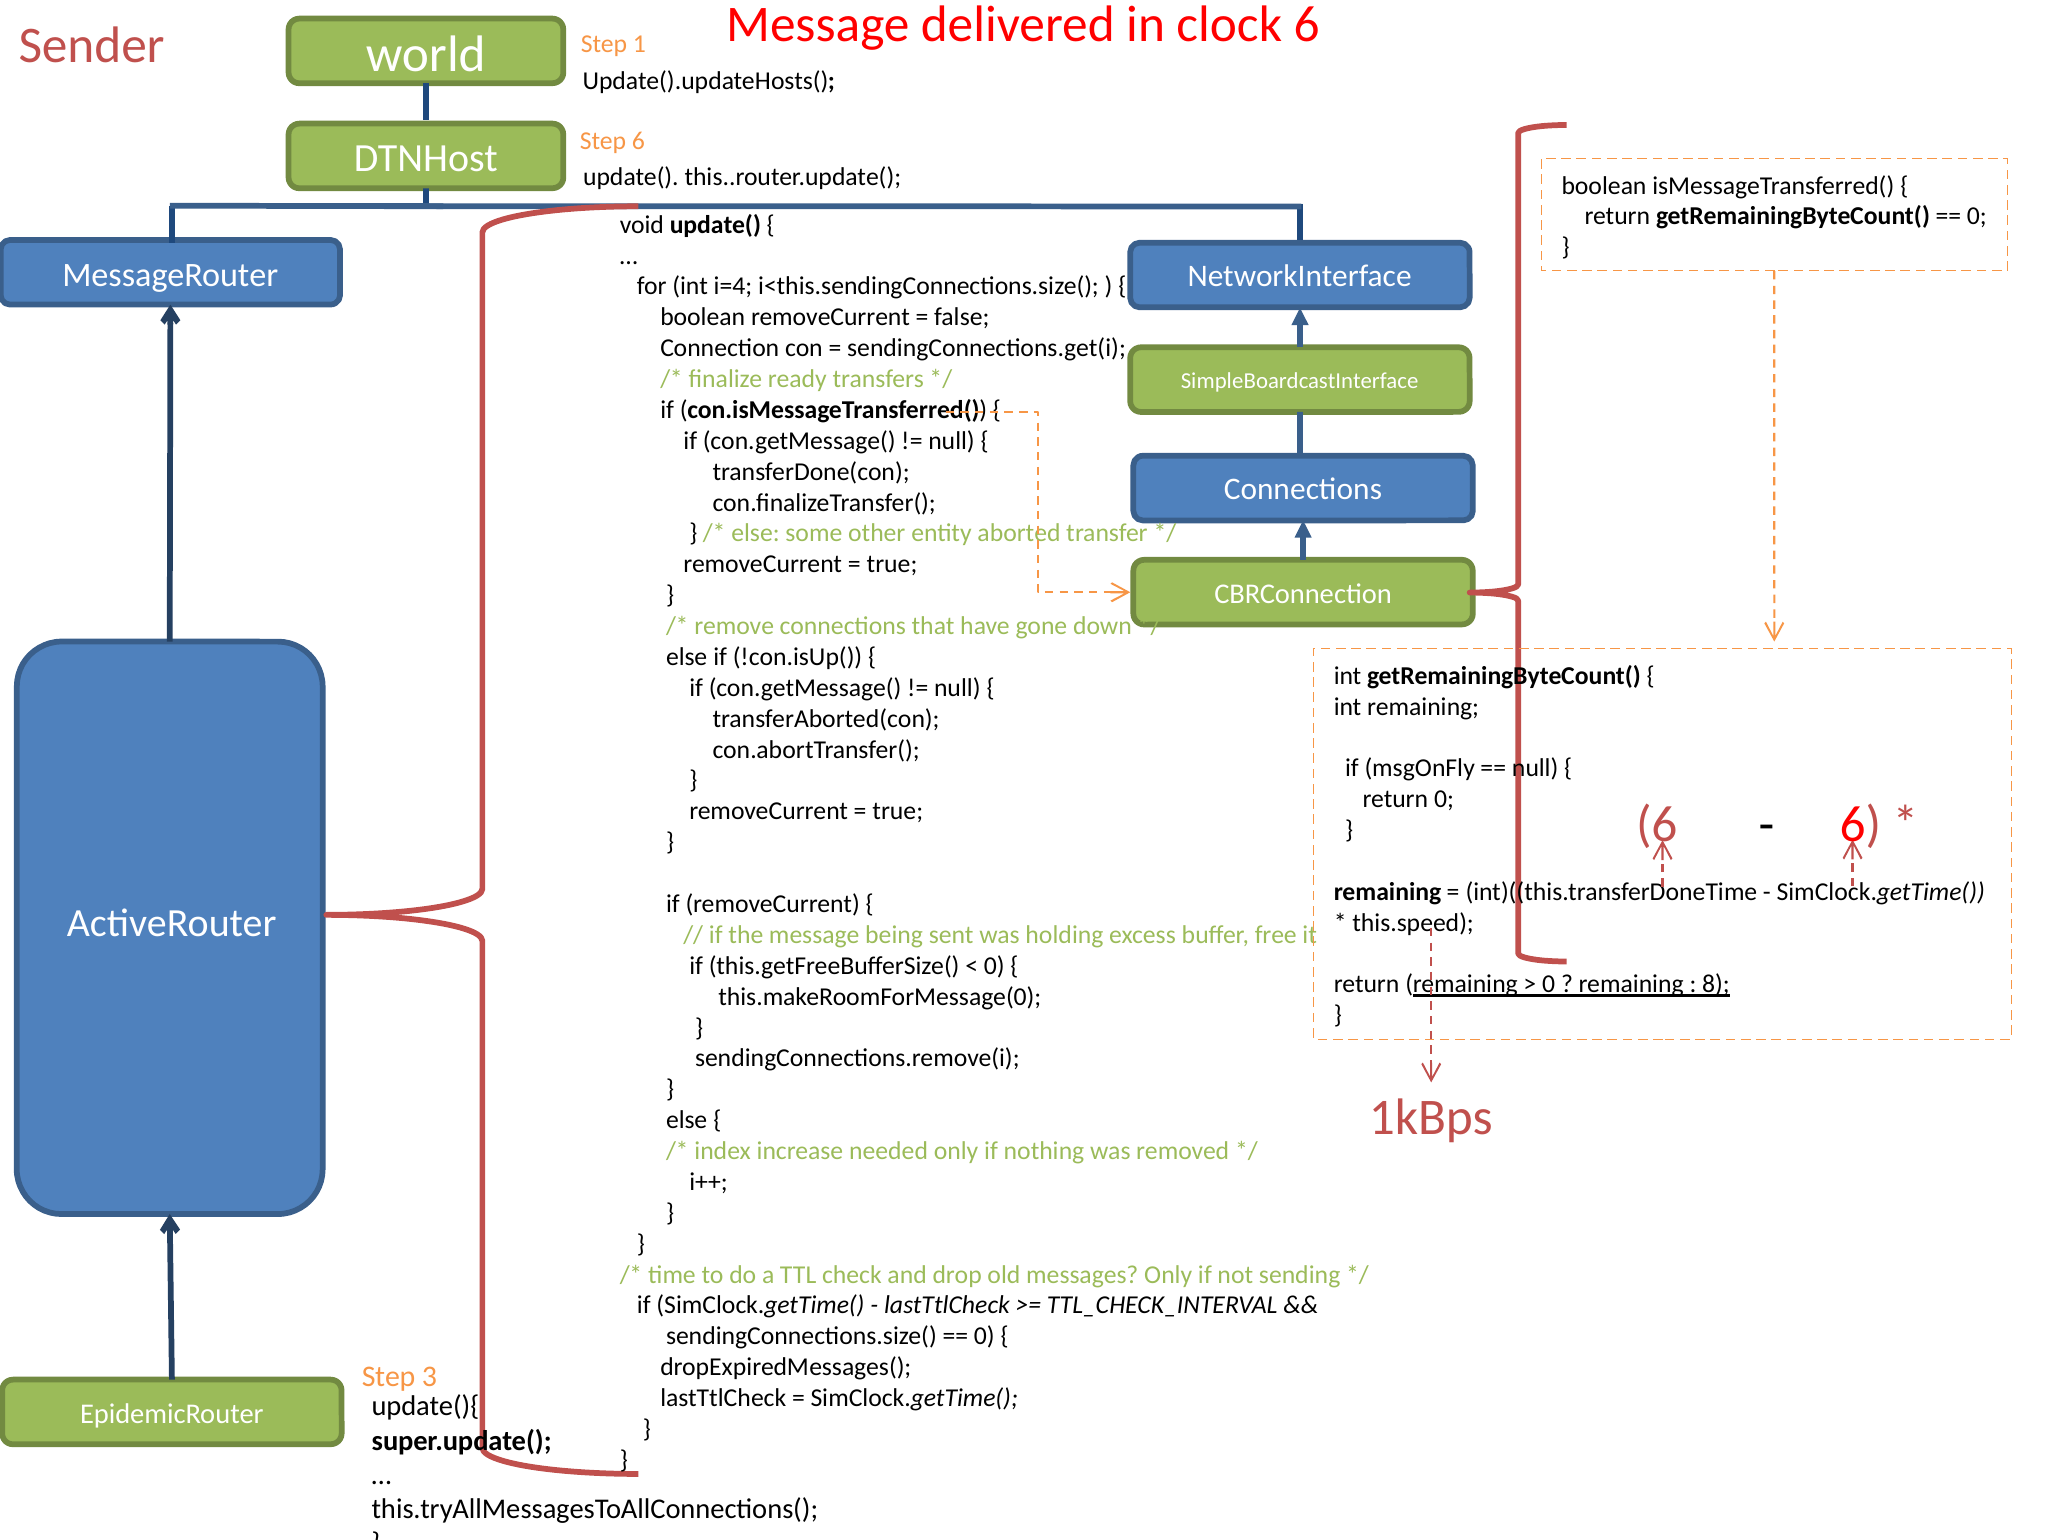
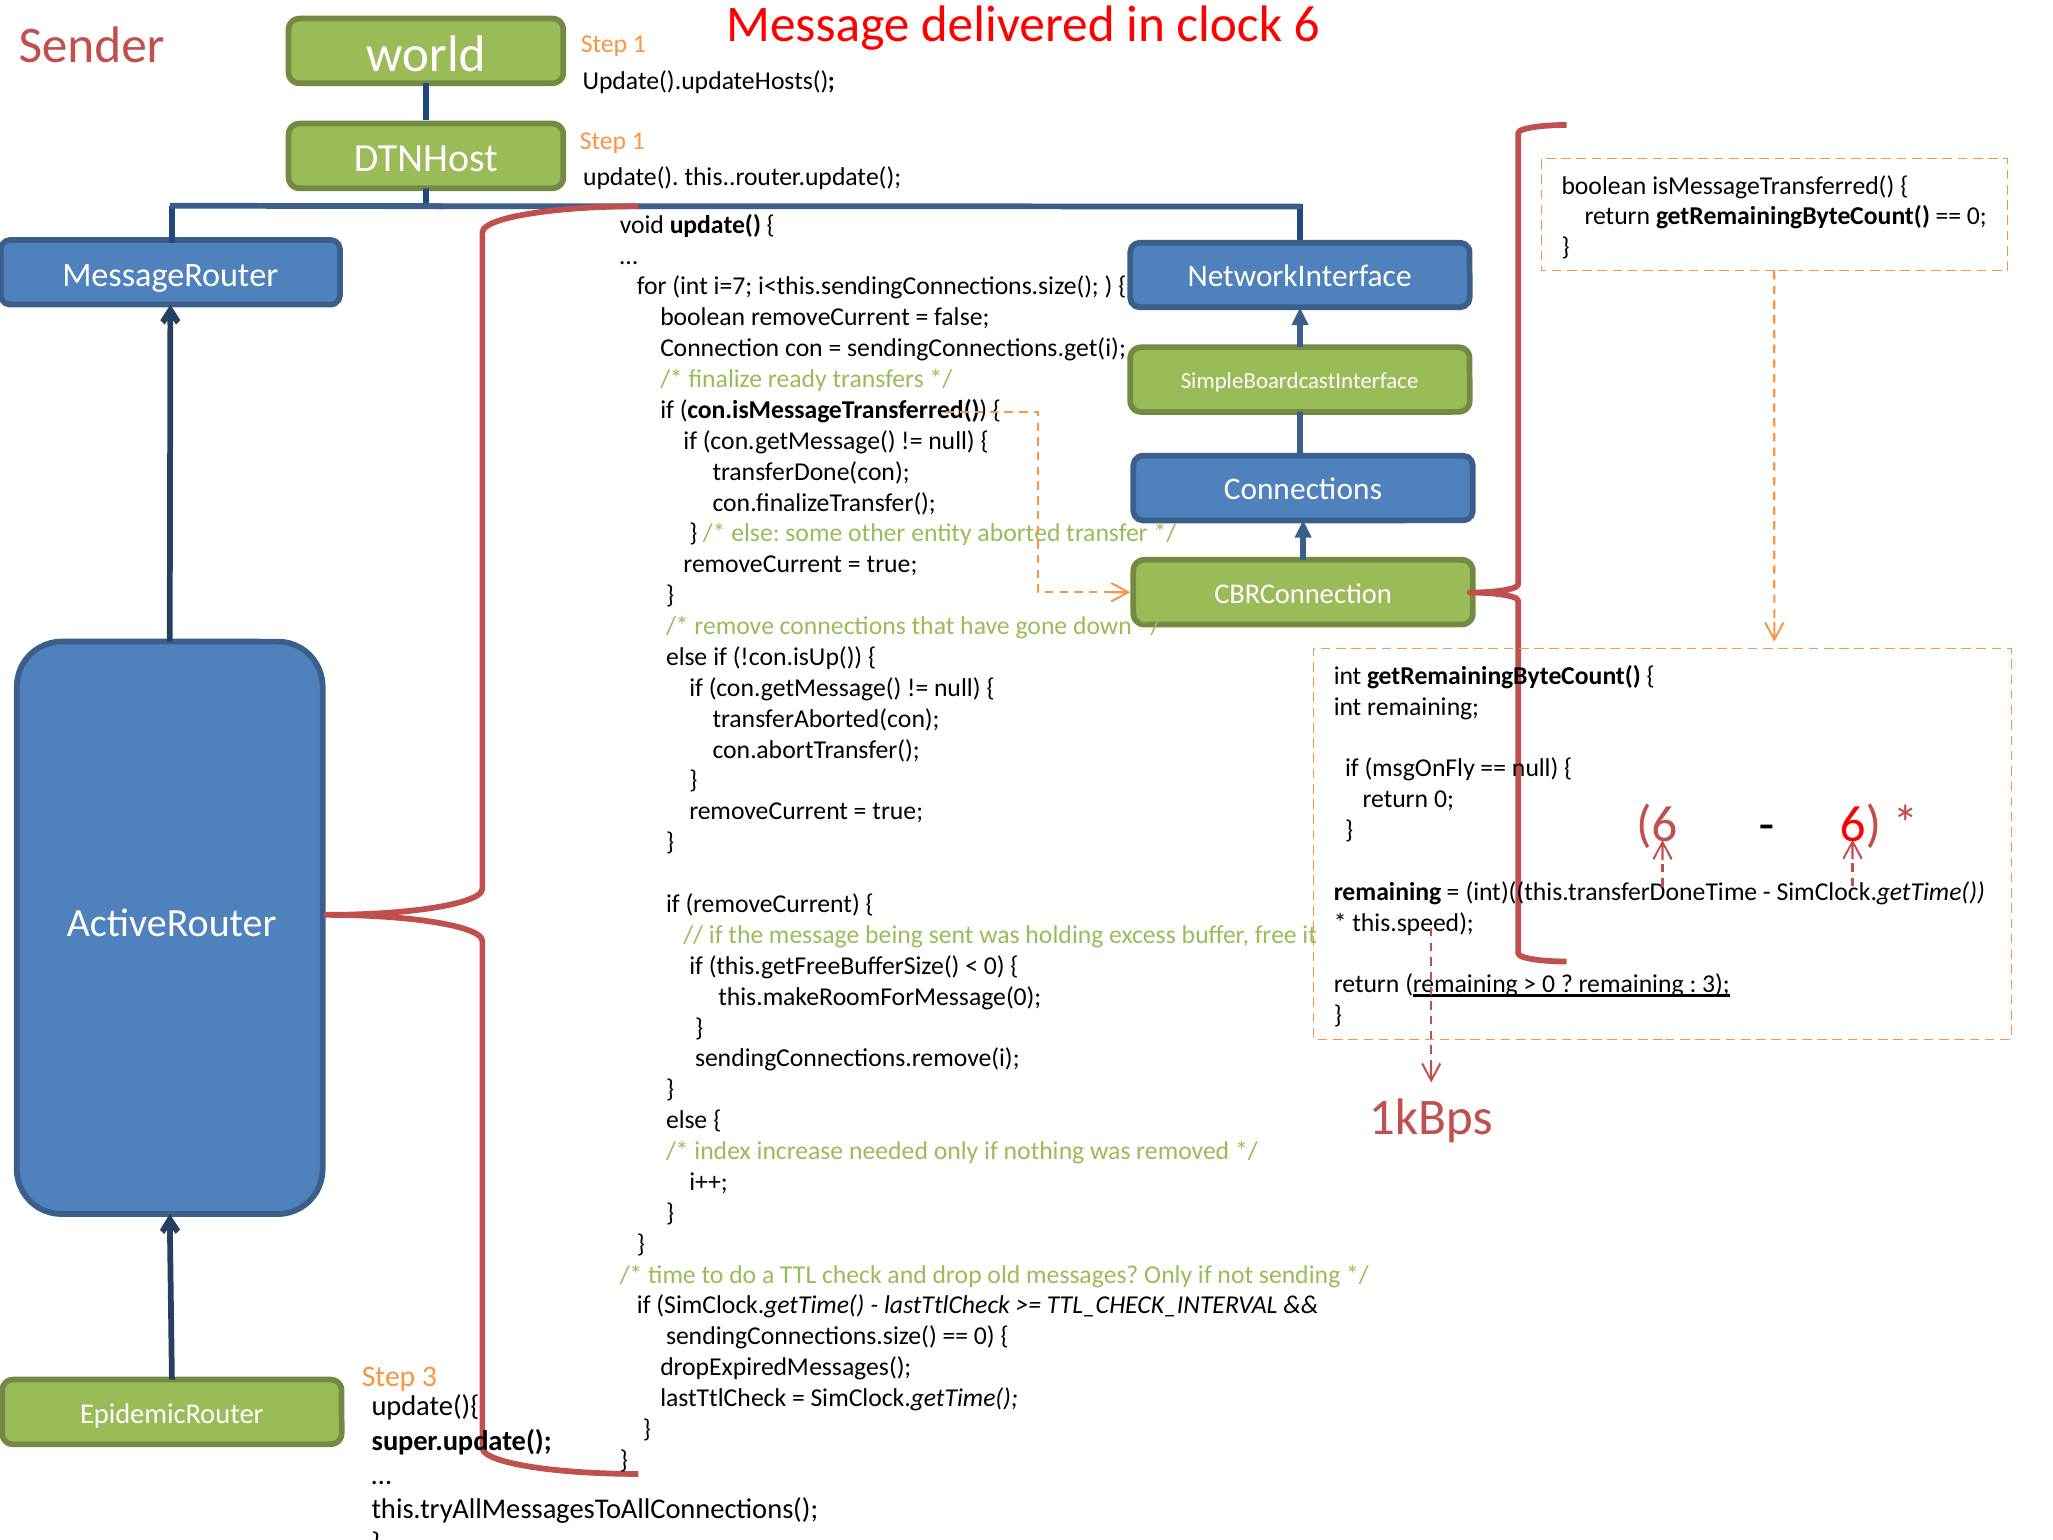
6 at (638, 141): 6 -> 1
i=4: i=4 -> i=7
8 at (1716, 984): 8 -> 3
